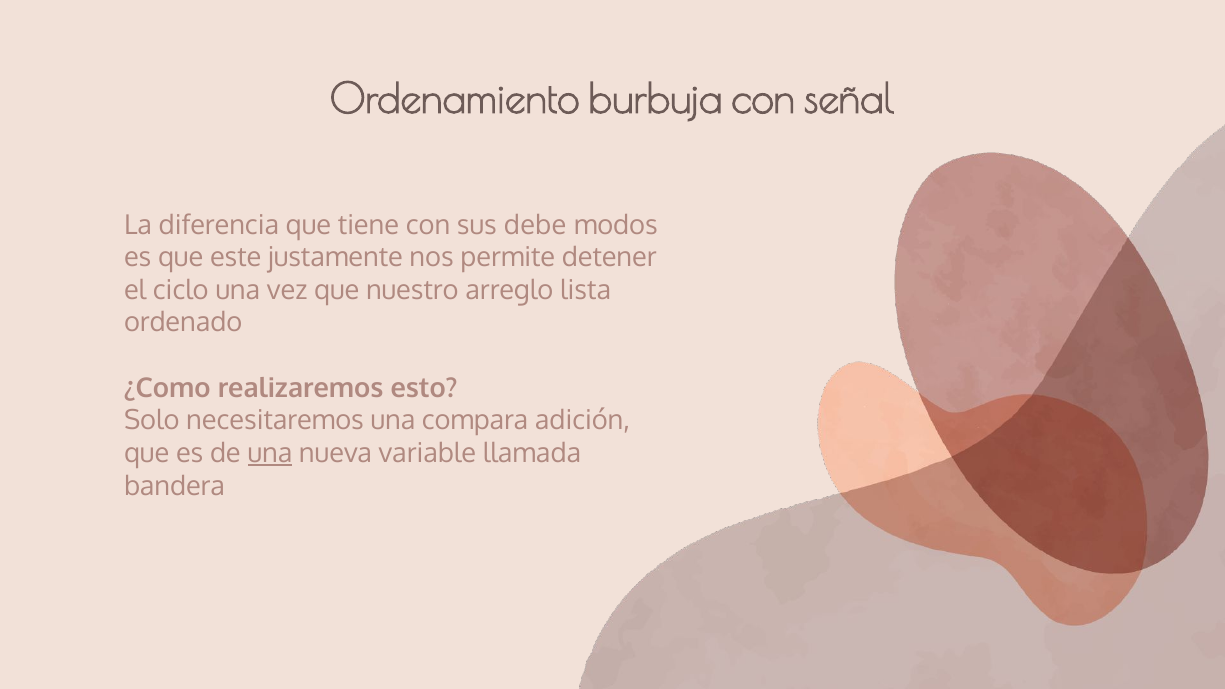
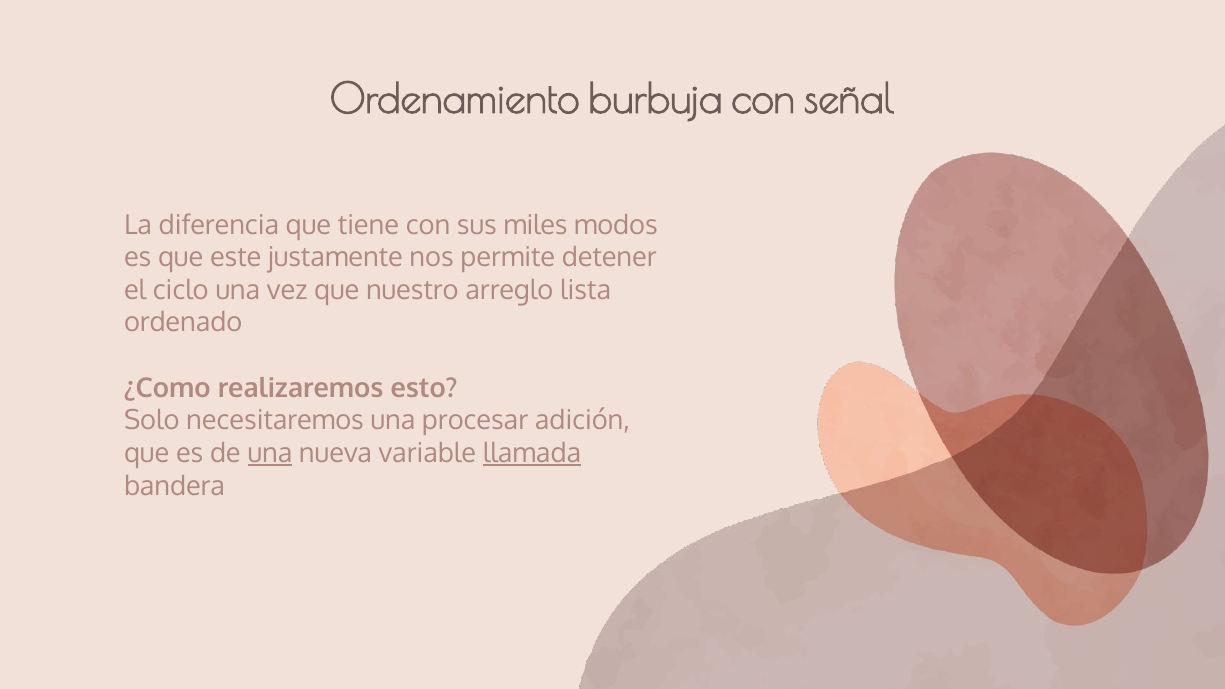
debe: debe -> miles
compara: compara -> procesar
llamada underline: none -> present
